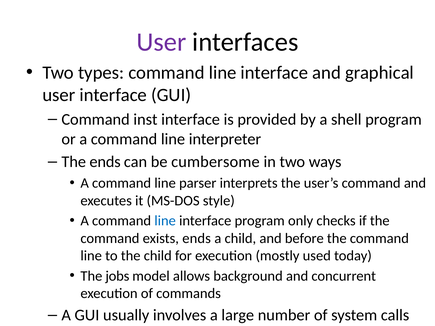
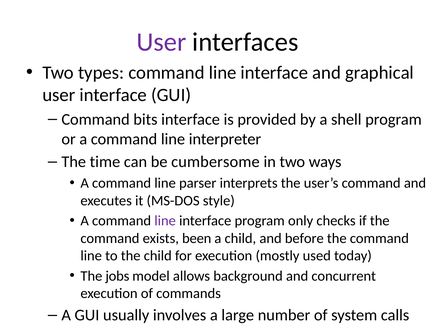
inst: inst -> bits
The ends: ends -> time
line at (165, 221) colour: blue -> purple
exists ends: ends -> been
